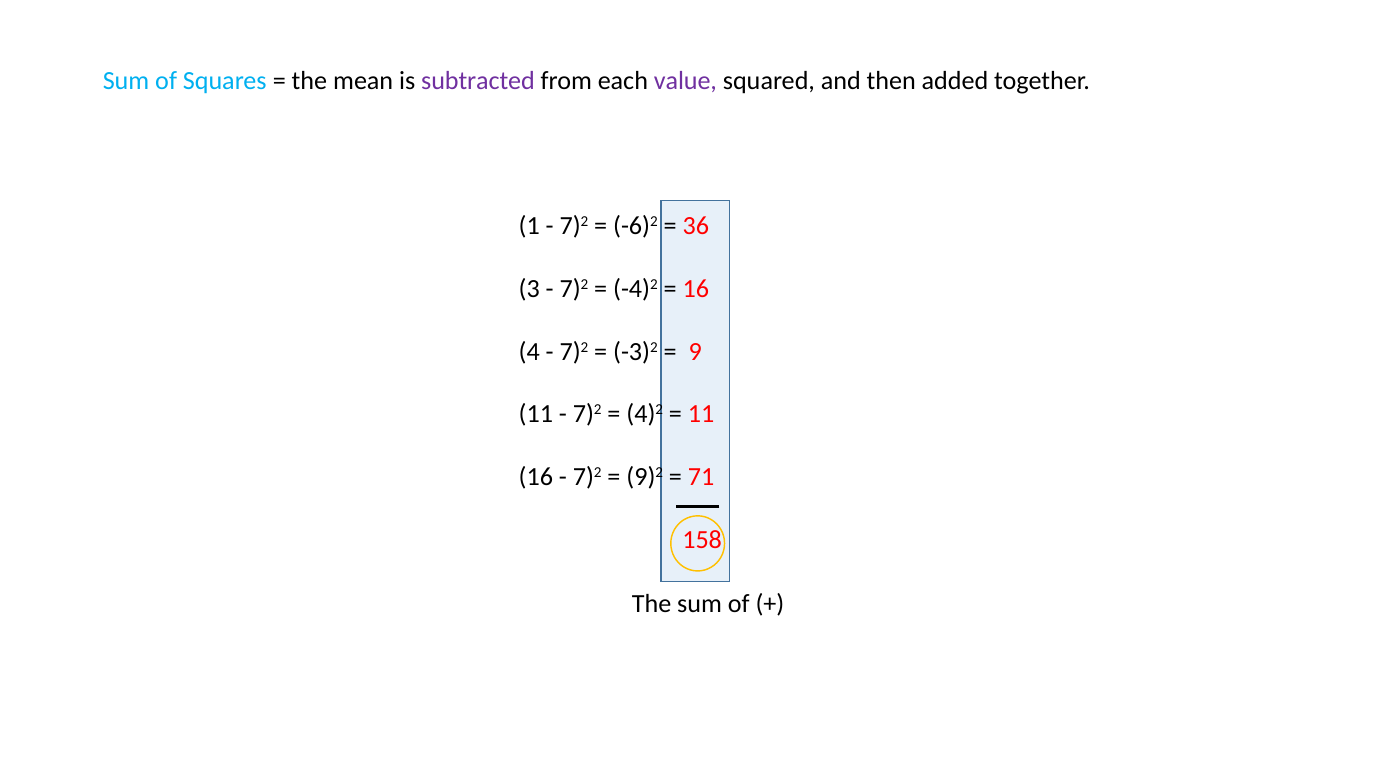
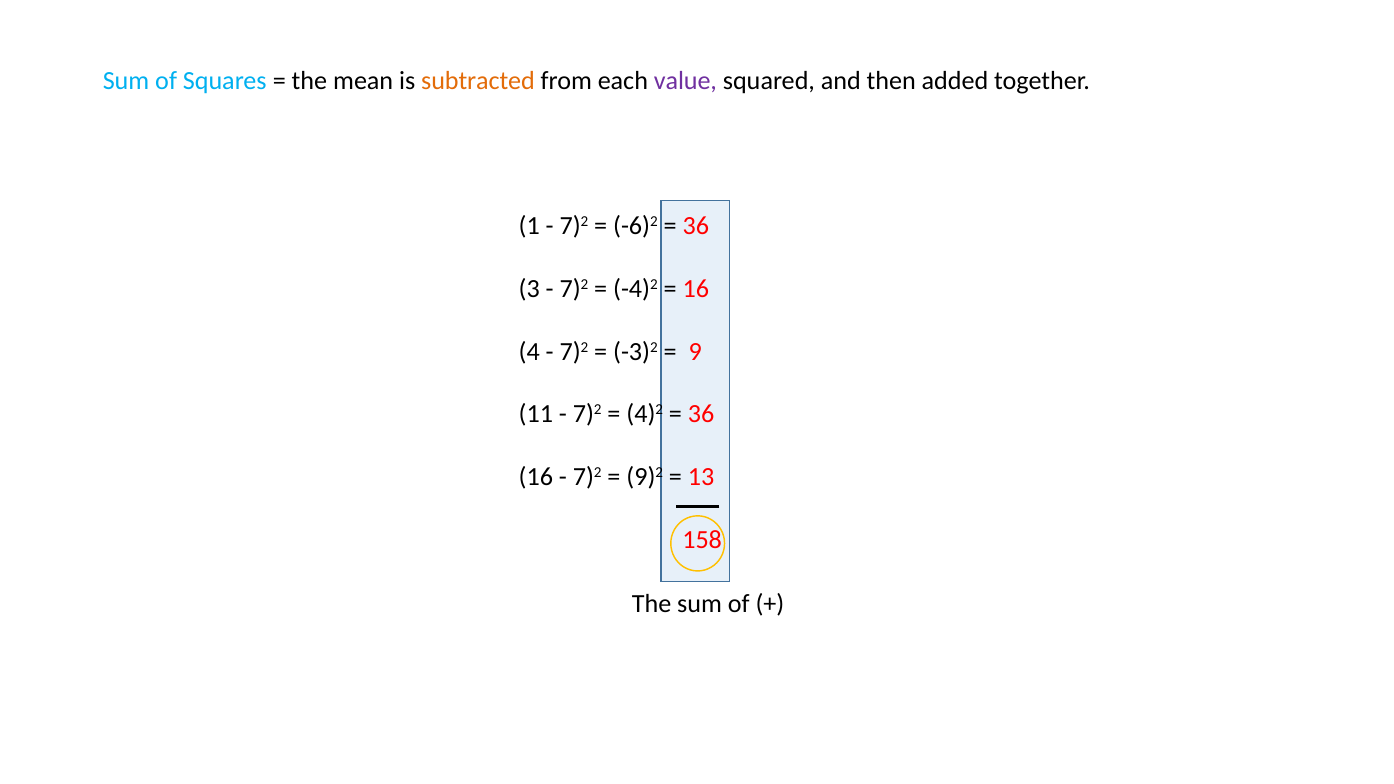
subtracted colour: purple -> orange
11 at (701, 414): 11 -> 36
71: 71 -> 13
